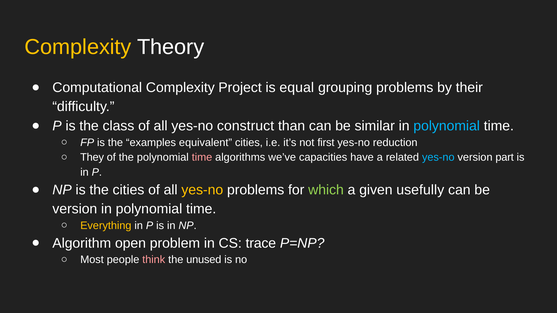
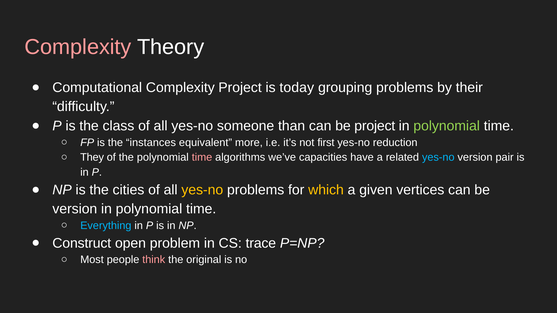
Complexity at (78, 47) colour: yellow -> pink
equal: equal -> today
construct: construct -> someone
be similar: similar -> project
polynomial at (447, 126) colour: light blue -> light green
examples: examples -> instances
equivalent cities: cities -> more
part: part -> pair
which colour: light green -> yellow
usefully: usefully -> vertices
Everything colour: yellow -> light blue
Algorithm: Algorithm -> Construct
unused: unused -> original
